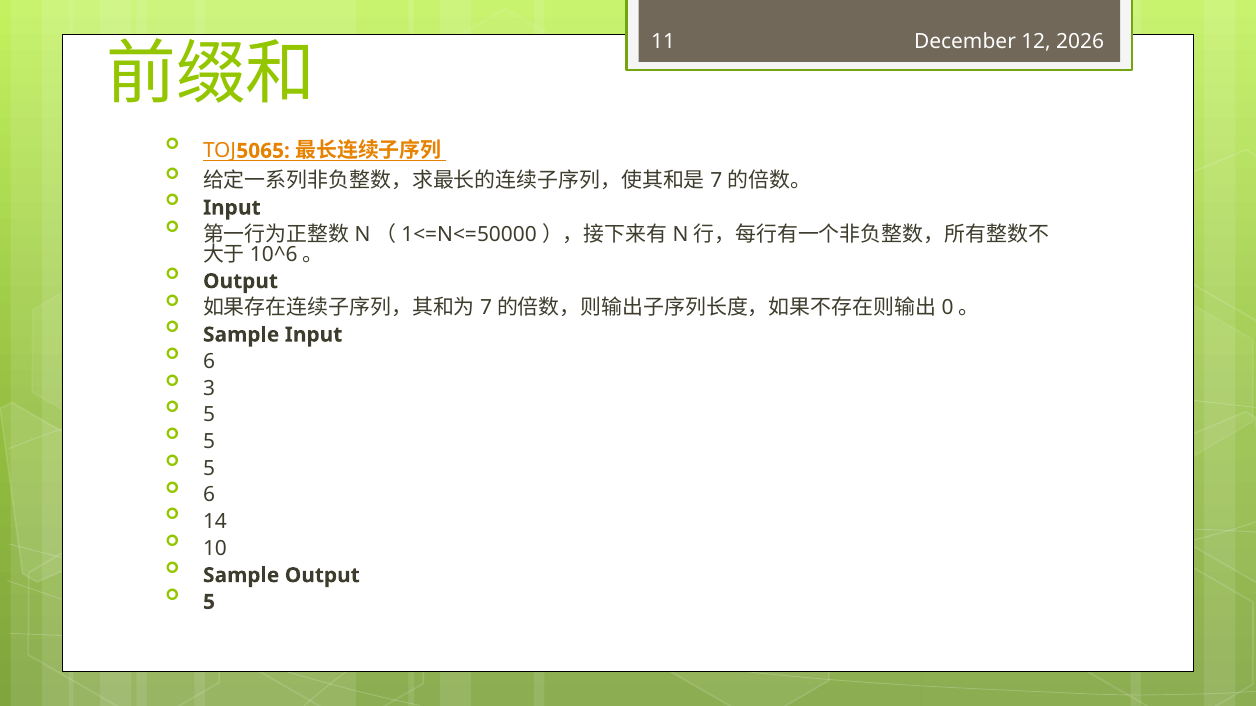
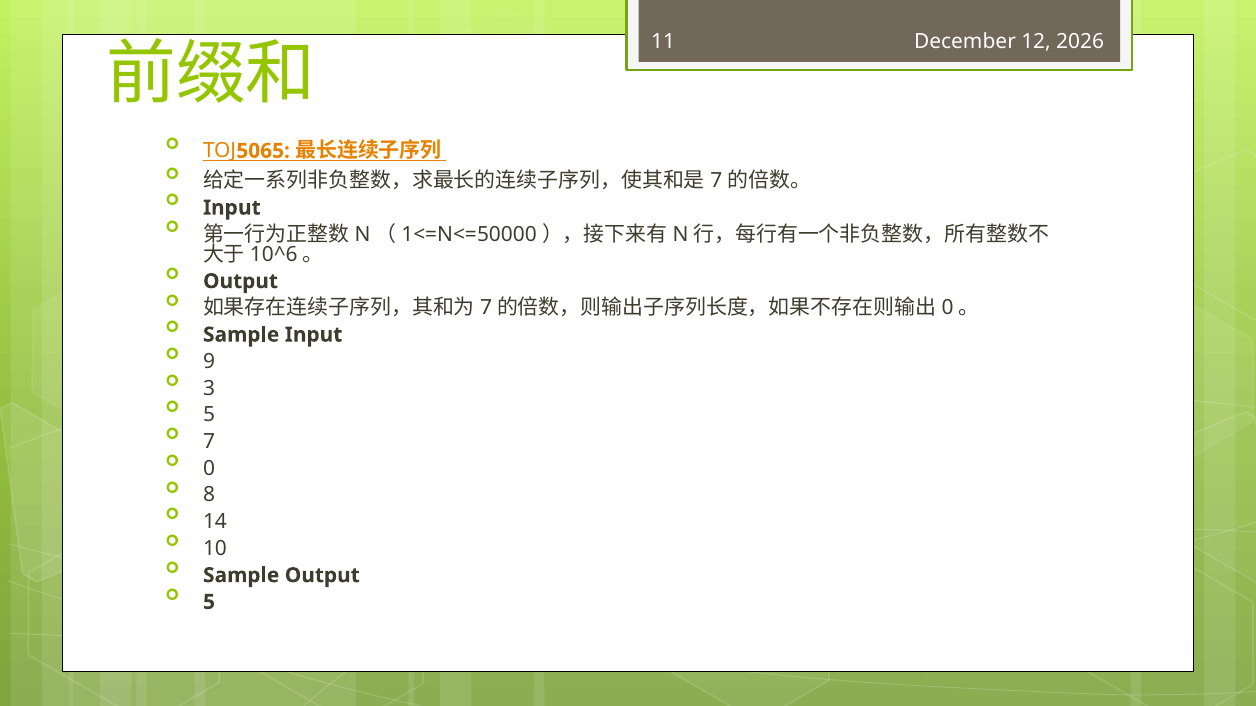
6 at (209, 362): 6 -> 9
5 at (209, 442): 5 -> 7
5 at (209, 469): 5 -> 0
6 at (209, 495): 6 -> 8
